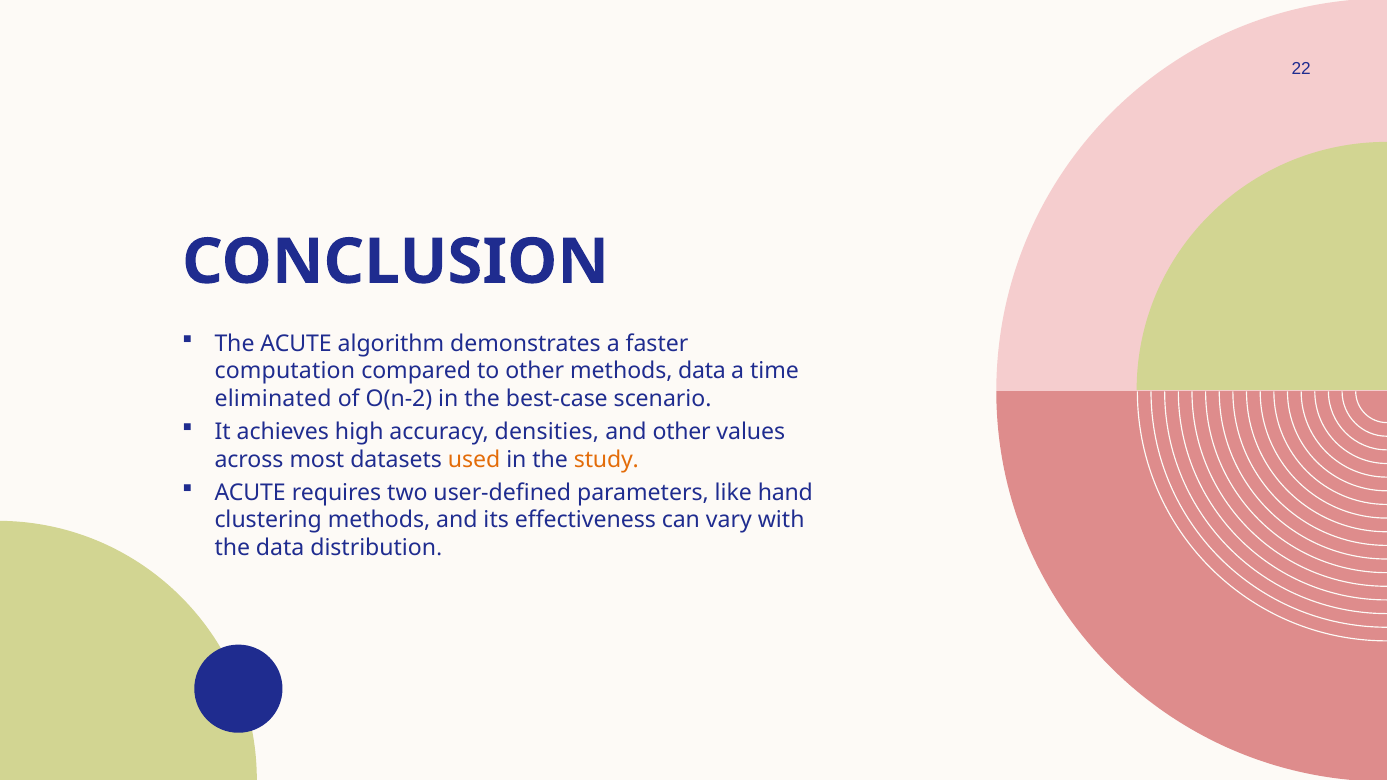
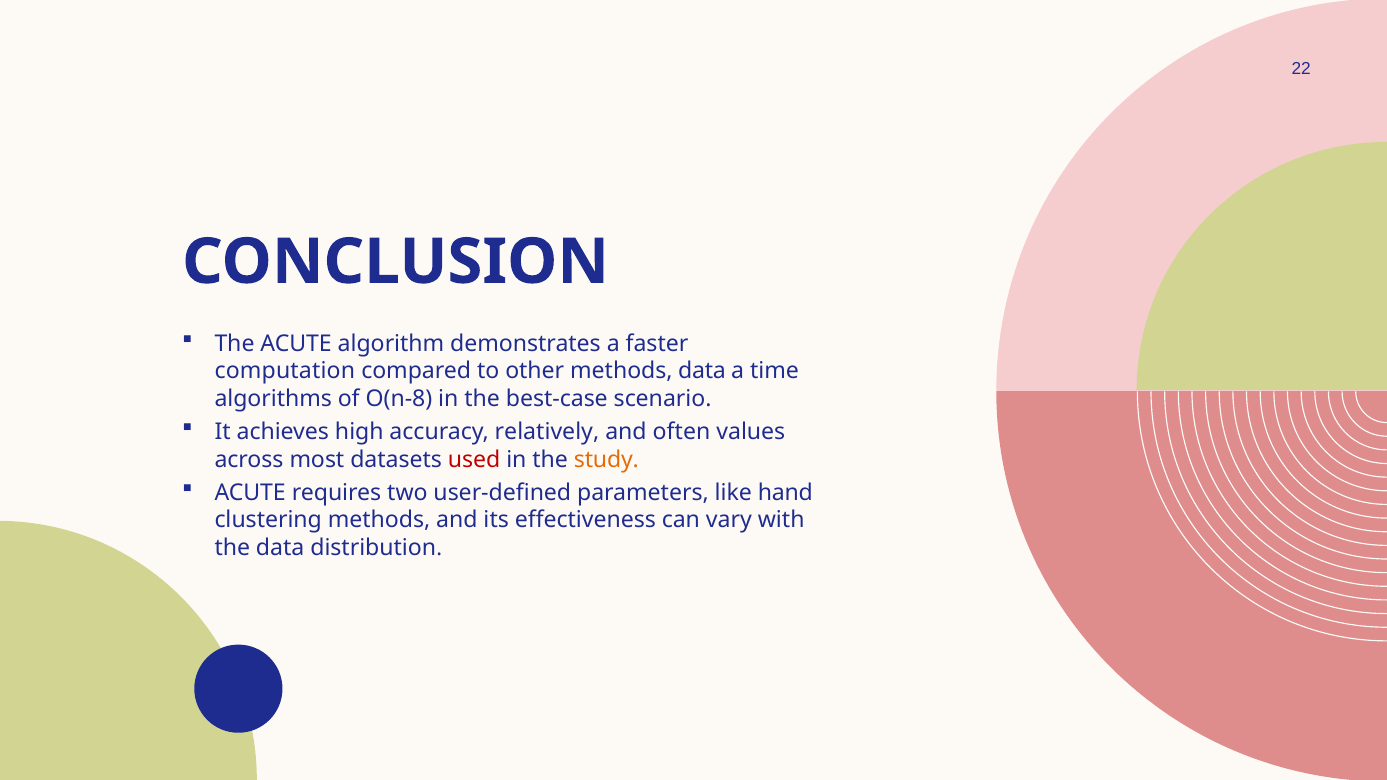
eliminated: eliminated -> algorithms
O(n-2: O(n-2 -> O(n-8
densities: densities -> relatively
and other: other -> often
used colour: orange -> red
